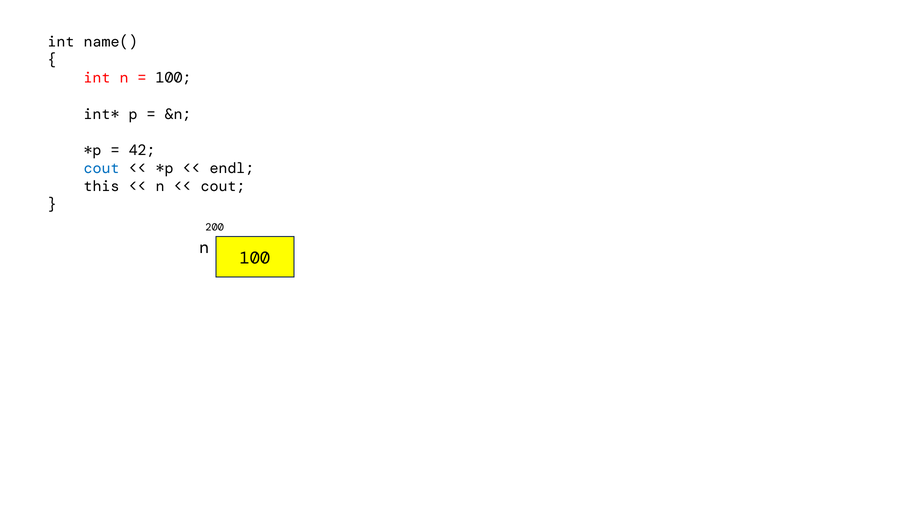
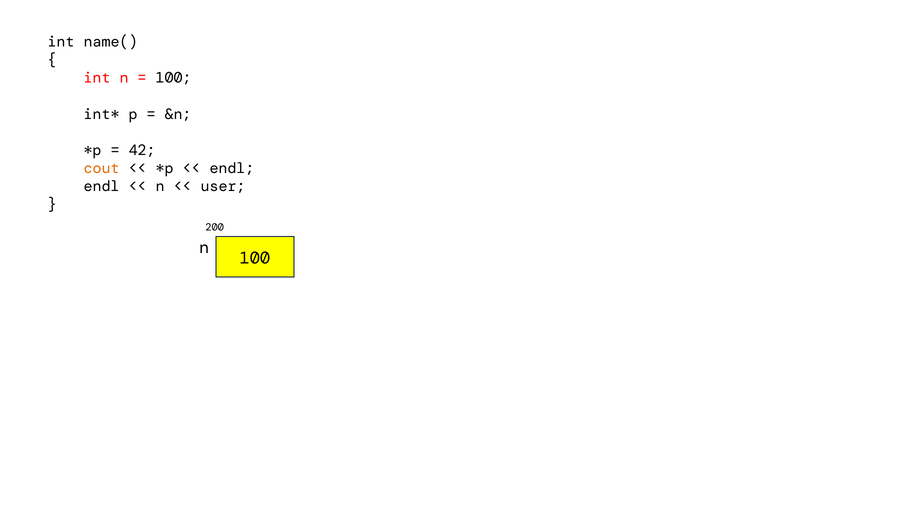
cout at (102, 168) colour: blue -> orange
this at (102, 186): this -> endl
cout at (223, 186): cout -> user
